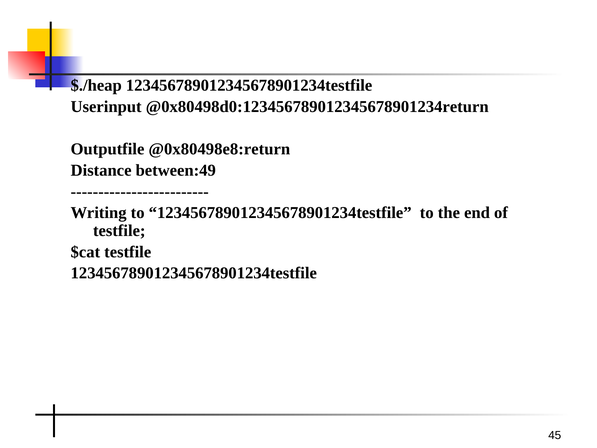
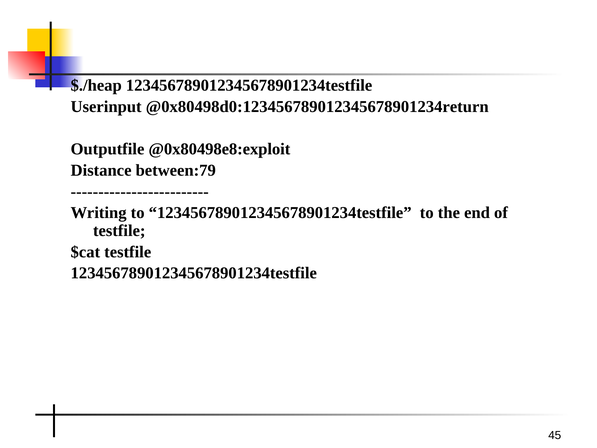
@0x80498e8:return: @0x80498e8:return -> @0x80498e8:exploit
between:49: between:49 -> between:79
